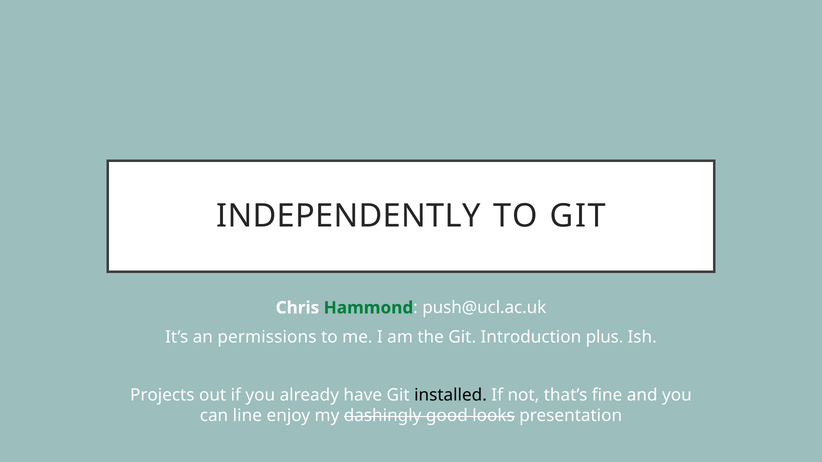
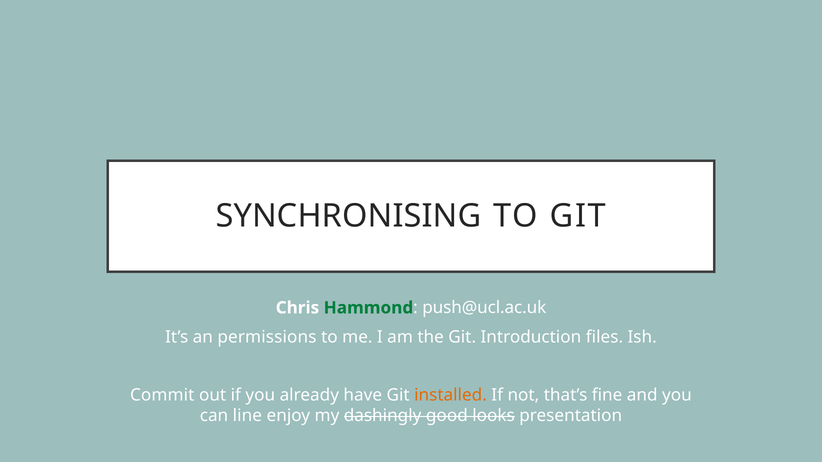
INDEPENDENTLY: INDEPENDENTLY -> SYNCHRONISING
plus: plus -> files
Projects: Projects -> Commit
installed colour: black -> orange
